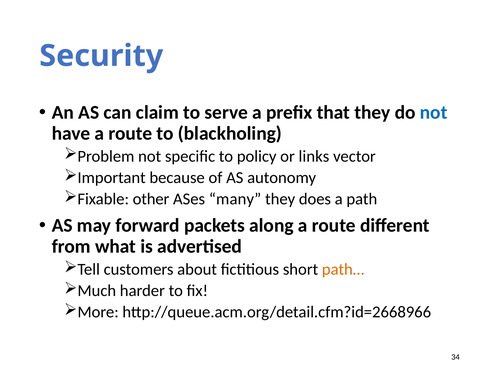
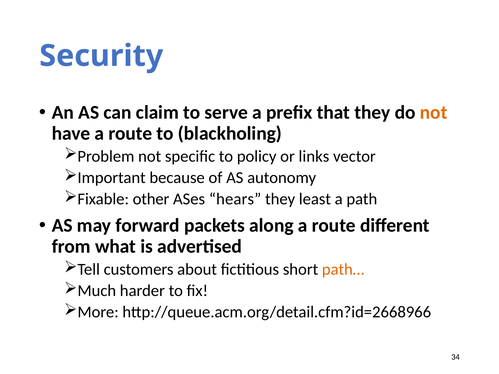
not at (434, 112) colour: blue -> orange
many: many -> hears
does: does -> least
